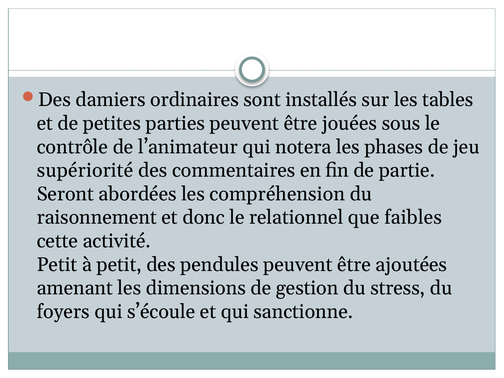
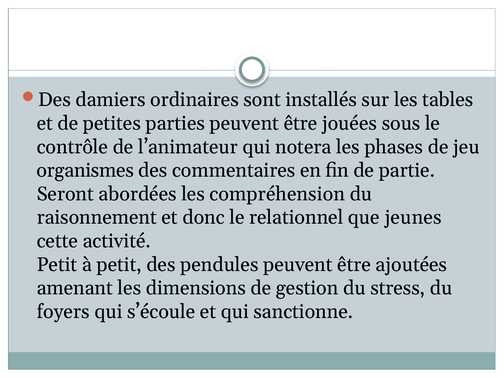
supériorité: supériorité -> organismes
faibles: faibles -> jeunes
